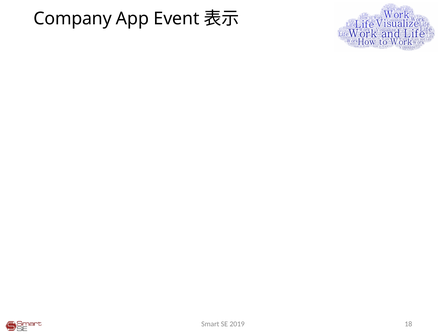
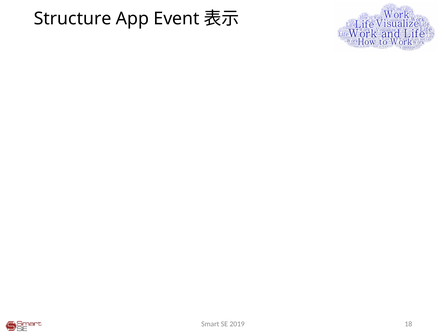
Company: Company -> Structure
